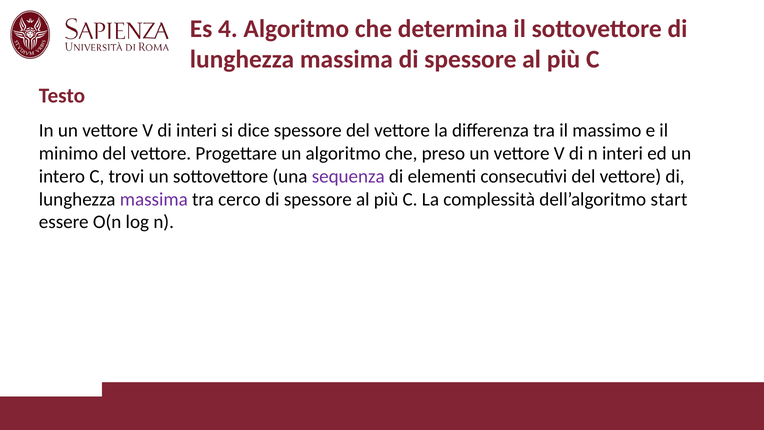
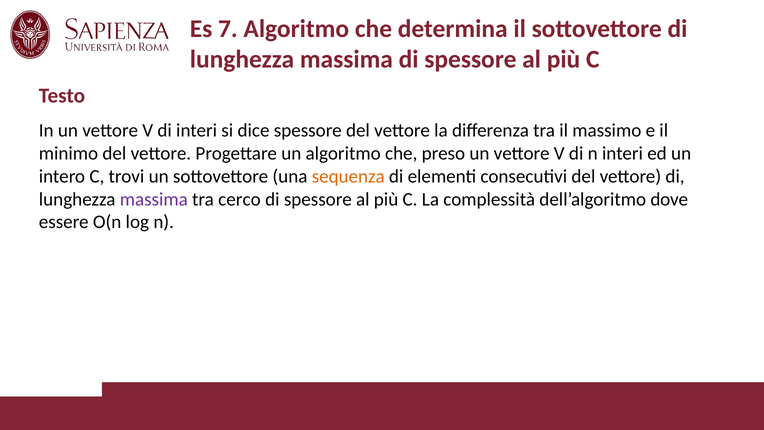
4: 4 -> 7
sequenza colour: purple -> orange
start: start -> dove
